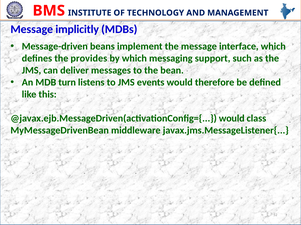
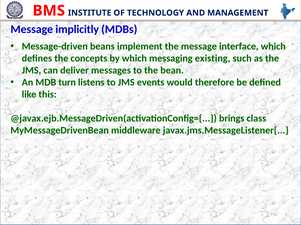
provides: provides -> concepts
support: support -> existing
@javax.ejb.MessageDriven(activationConfig={ would: would -> brings
